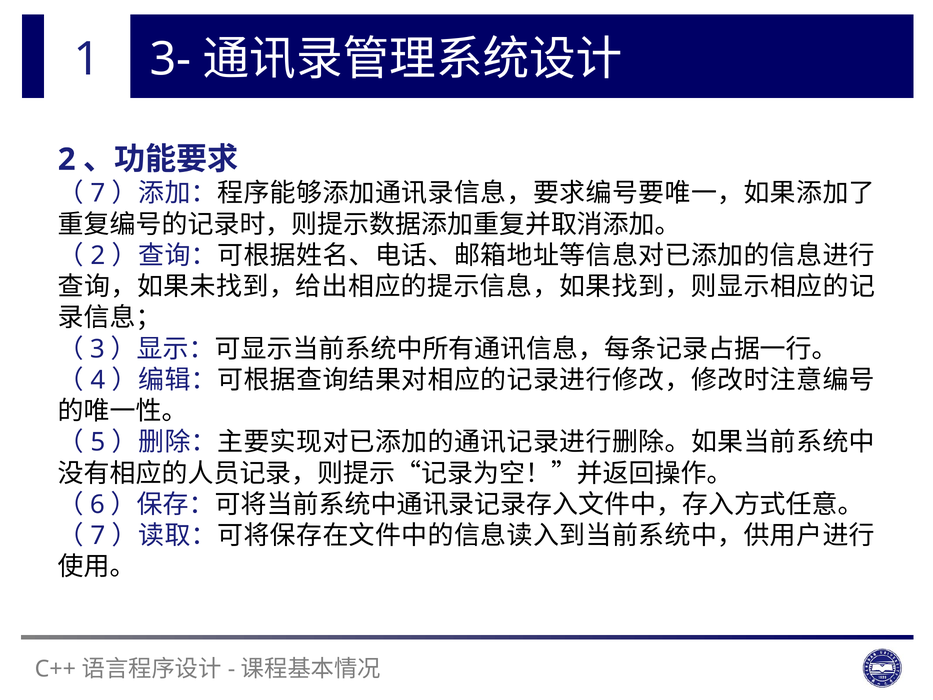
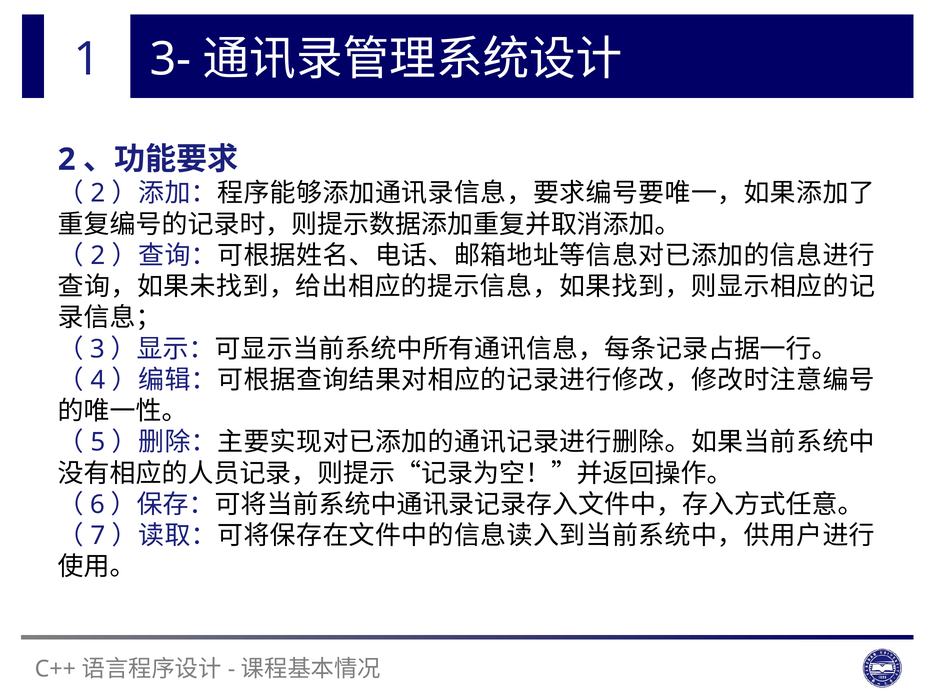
7 at (98, 193): 7 -> 2
